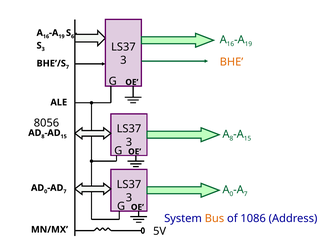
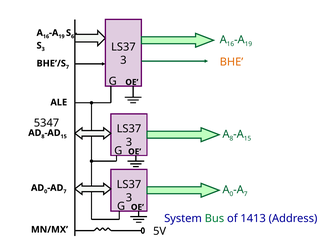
8056: 8056 -> 5347
Bus colour: orange -> green
1086: 1086 -> 1413
